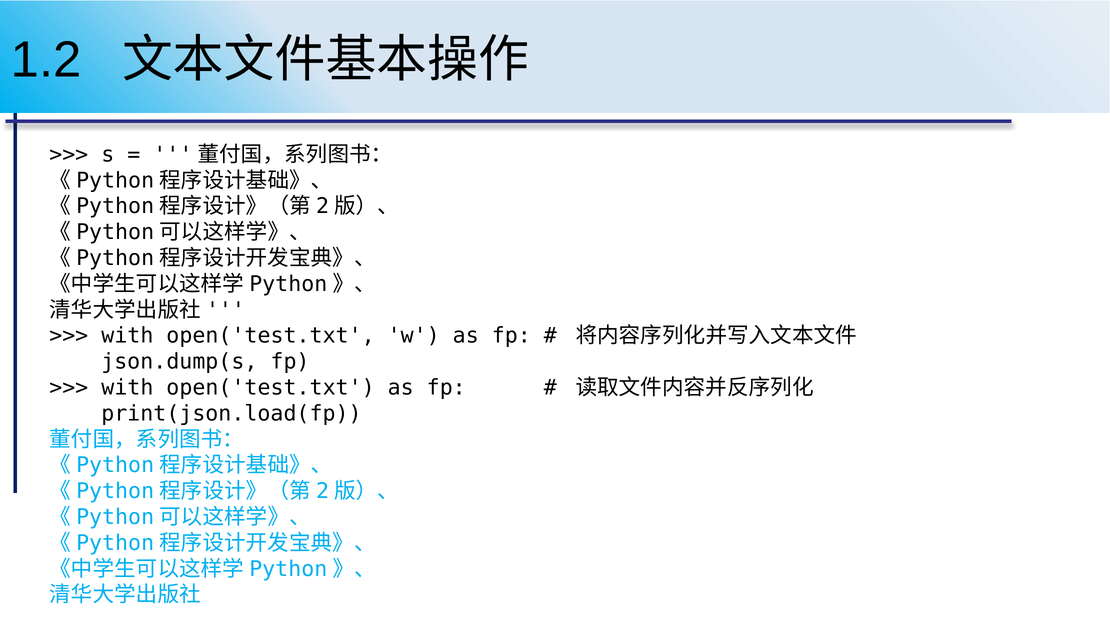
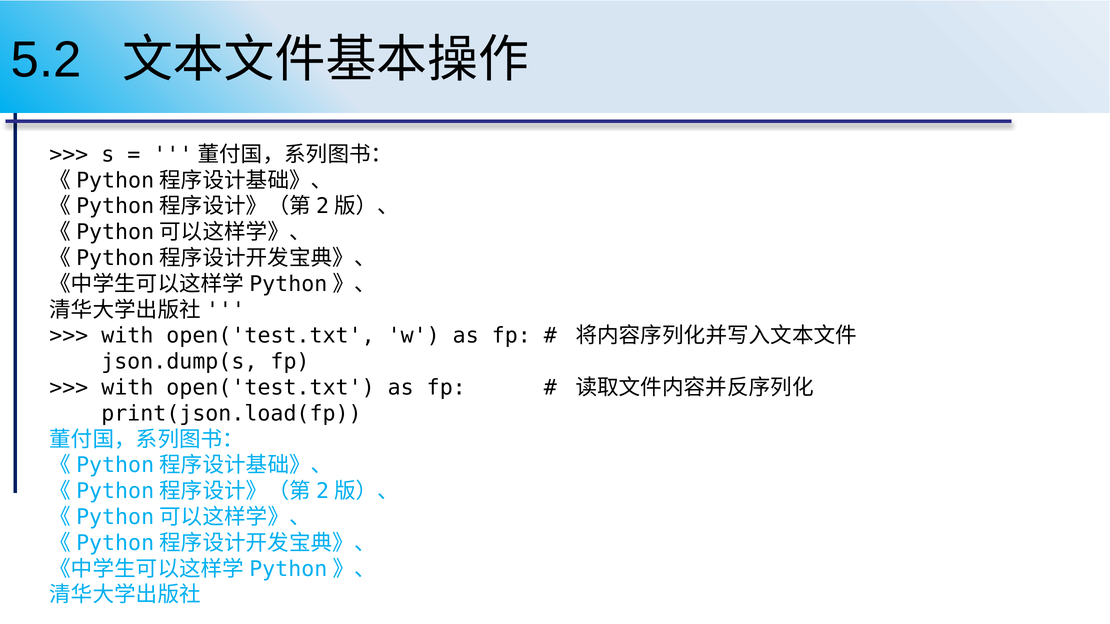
1.2: 1.2 -> 5.2
